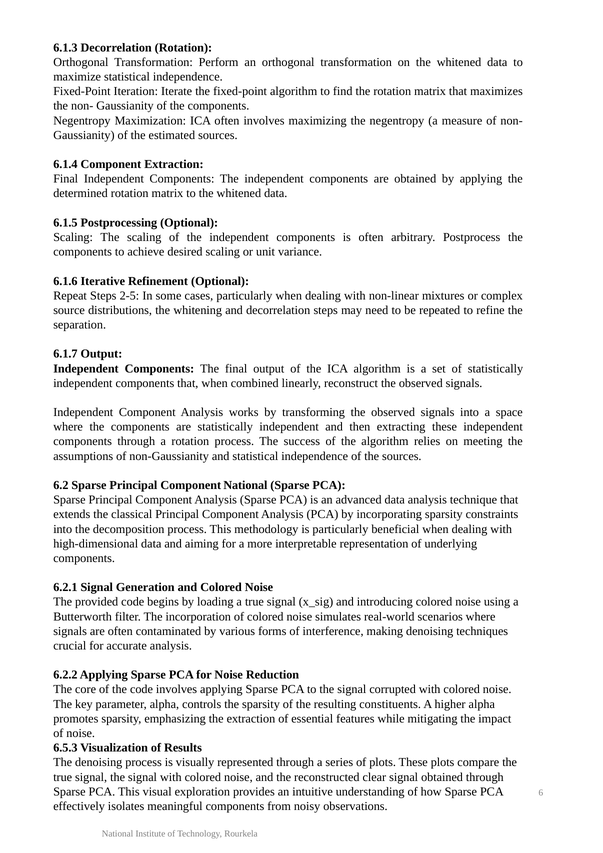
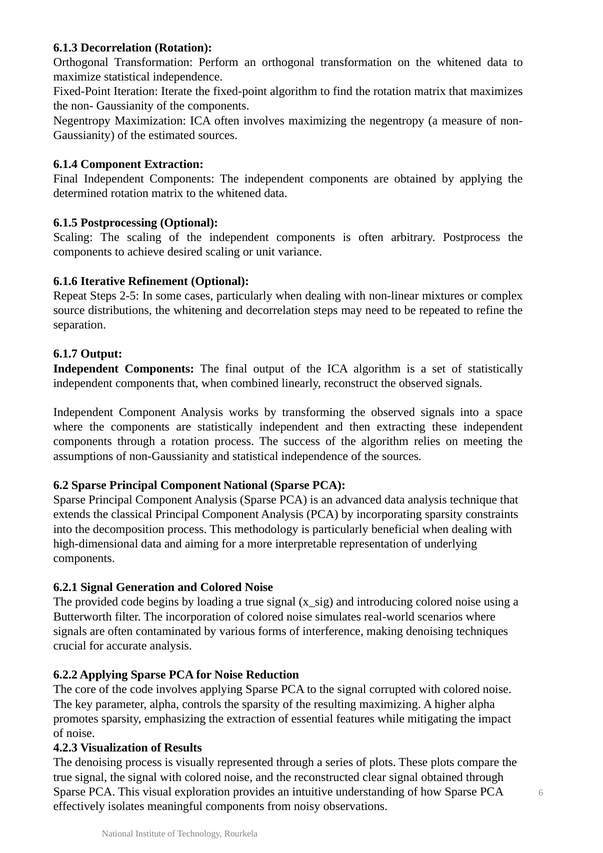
resulting constituents: constituents -> maximizing
6.5.3: 6.5.3 -> 4.2.3
